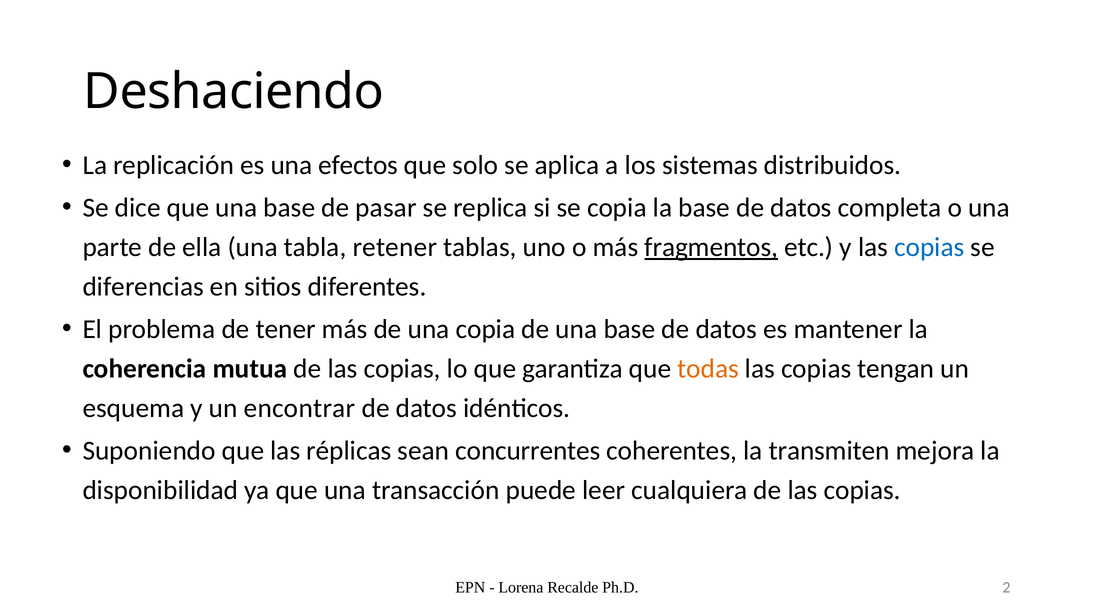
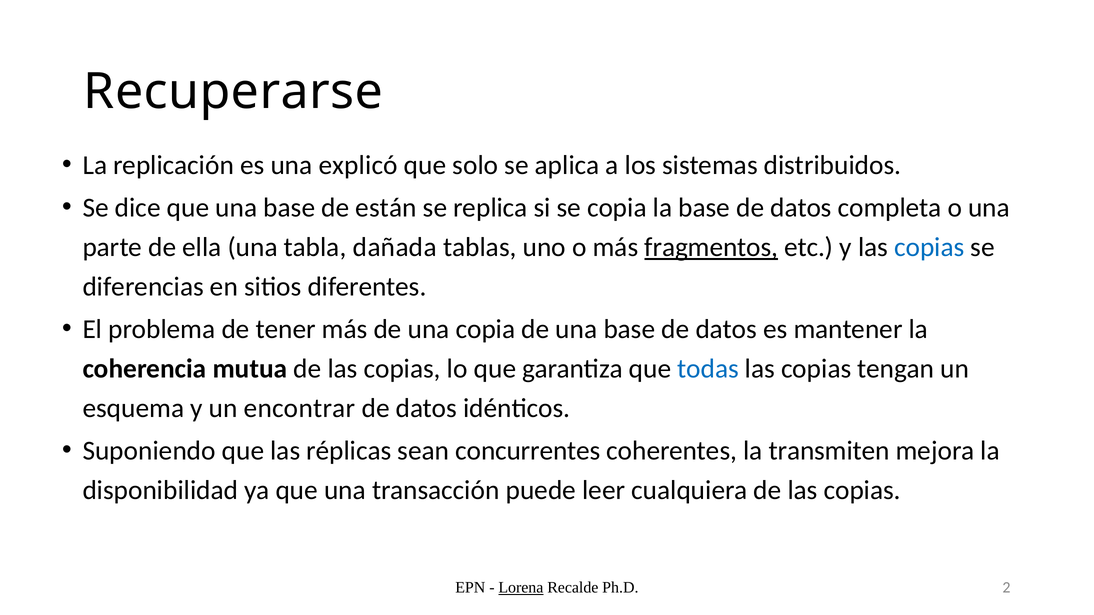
Deshaciendo: Deshaciendo -> Recuperarse
efectos: efectos -> explicó
pasar: pasar -> están
retener: retener -> dañada
todas colour: orange -> blue
Lorena underline: none -> present
